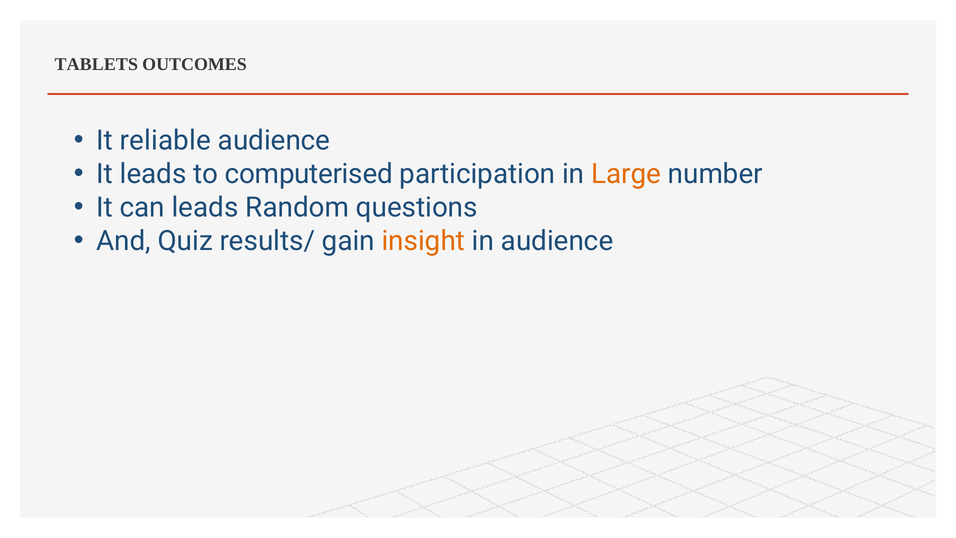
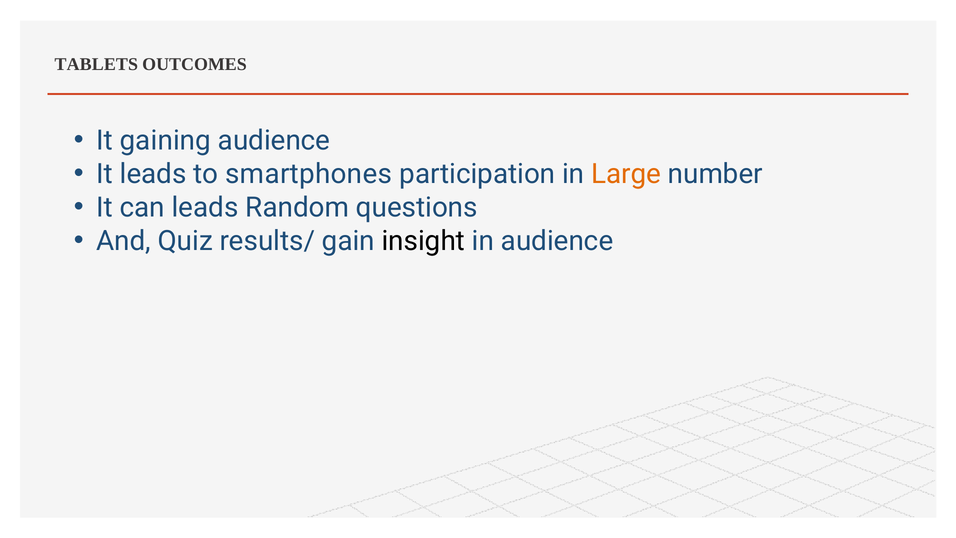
reliable: reliable -> gaining
computerised: computerised -> smartphones
insight colour: orange -> black
